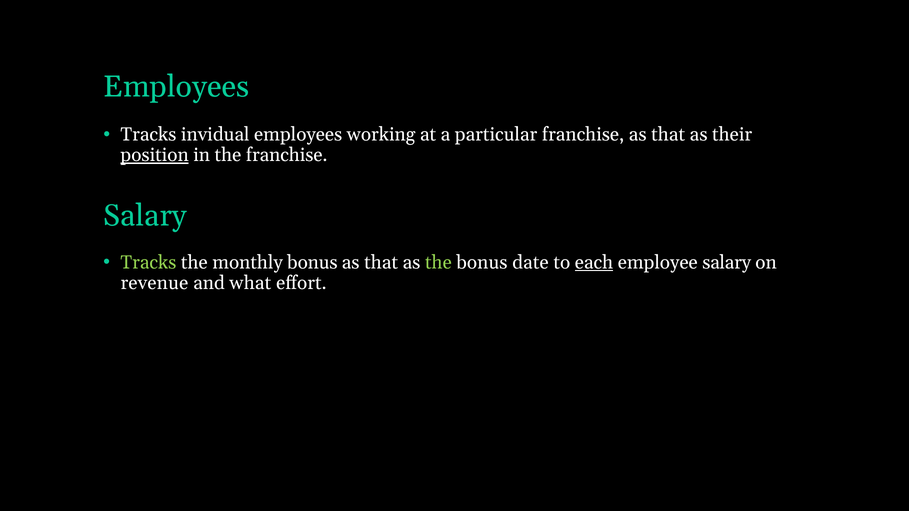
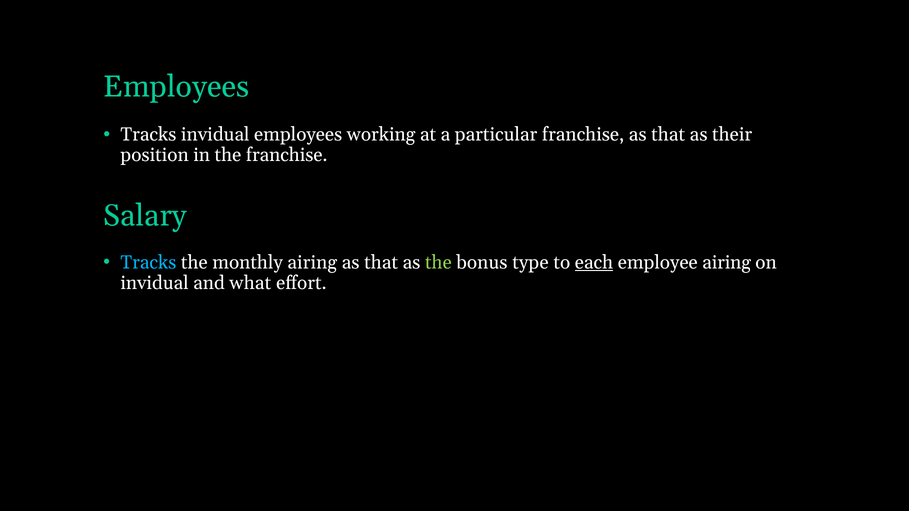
position underline: present -> none
Tracks at (148, 263) colour: light green -> light blue
monthly bonus: bonus -> airing
date: date -> type
employee salary: salary -> airing
revenue at (154, 283): revenue -> invidual
